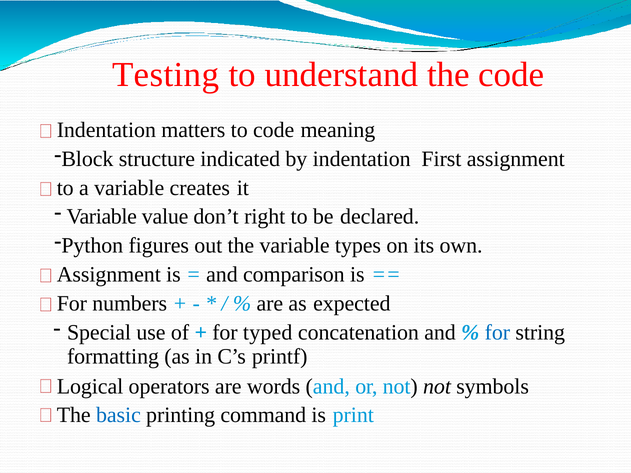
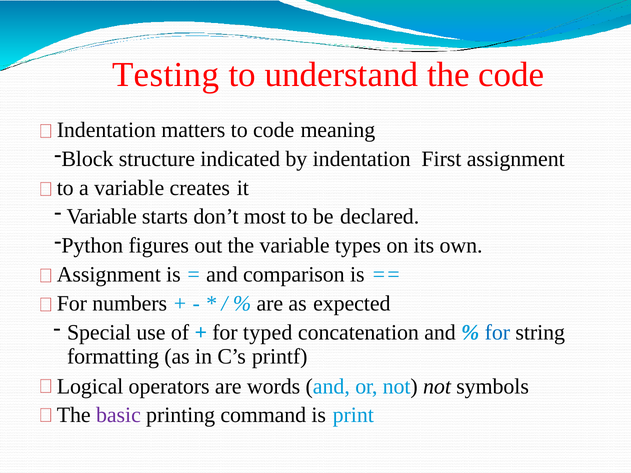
value: value -> starts
right: right -> most
basic colour: blue -> purple
